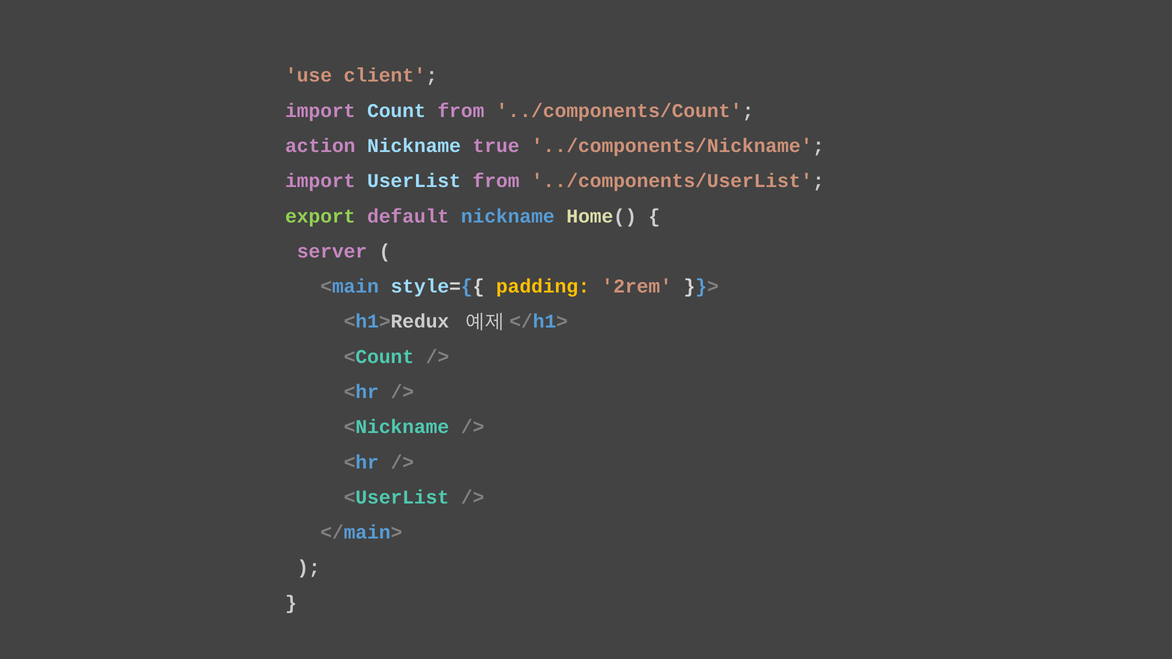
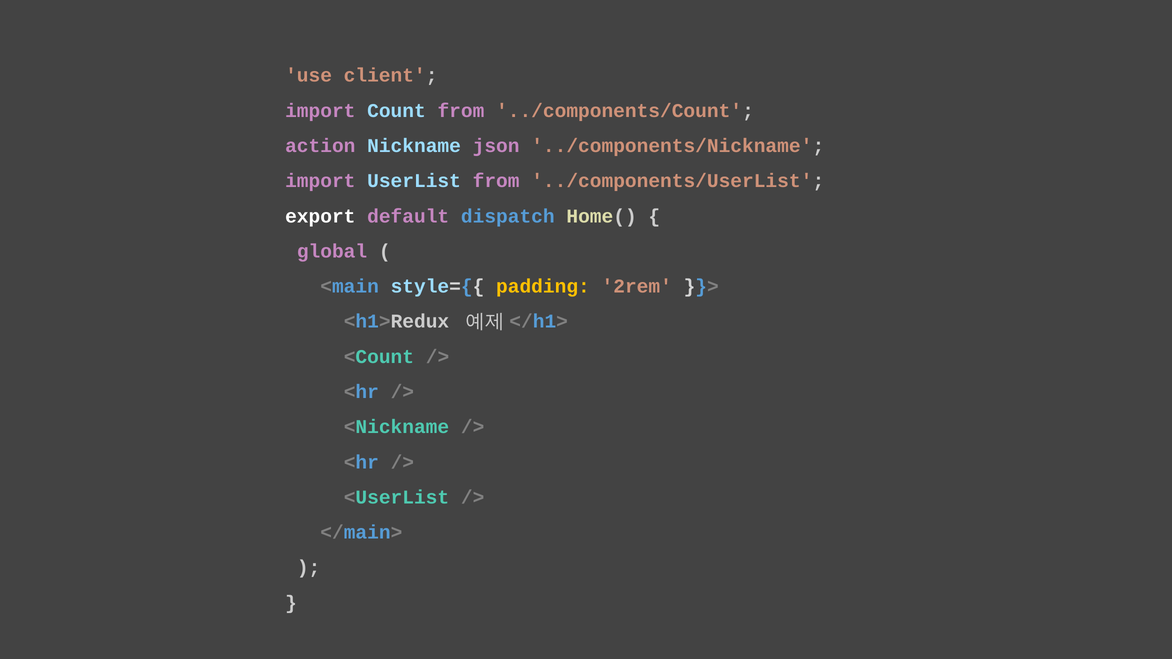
true: true -> json
export colour: light green -> white
default nickname: nickname -> dispatch
server: server -> global
